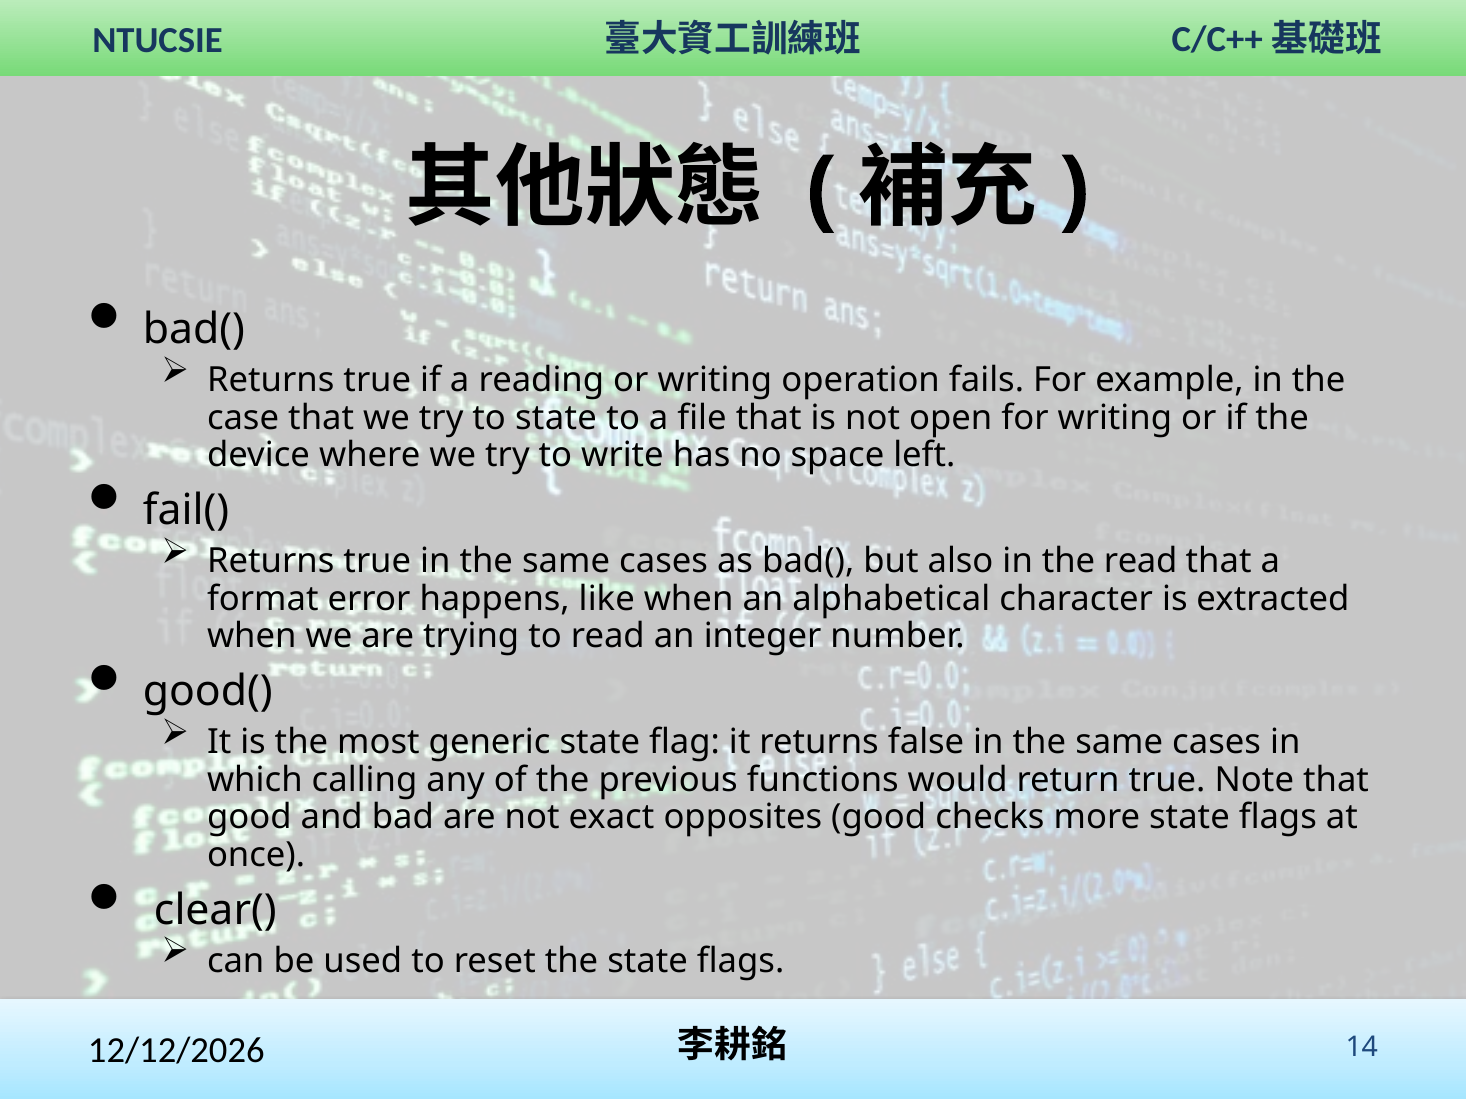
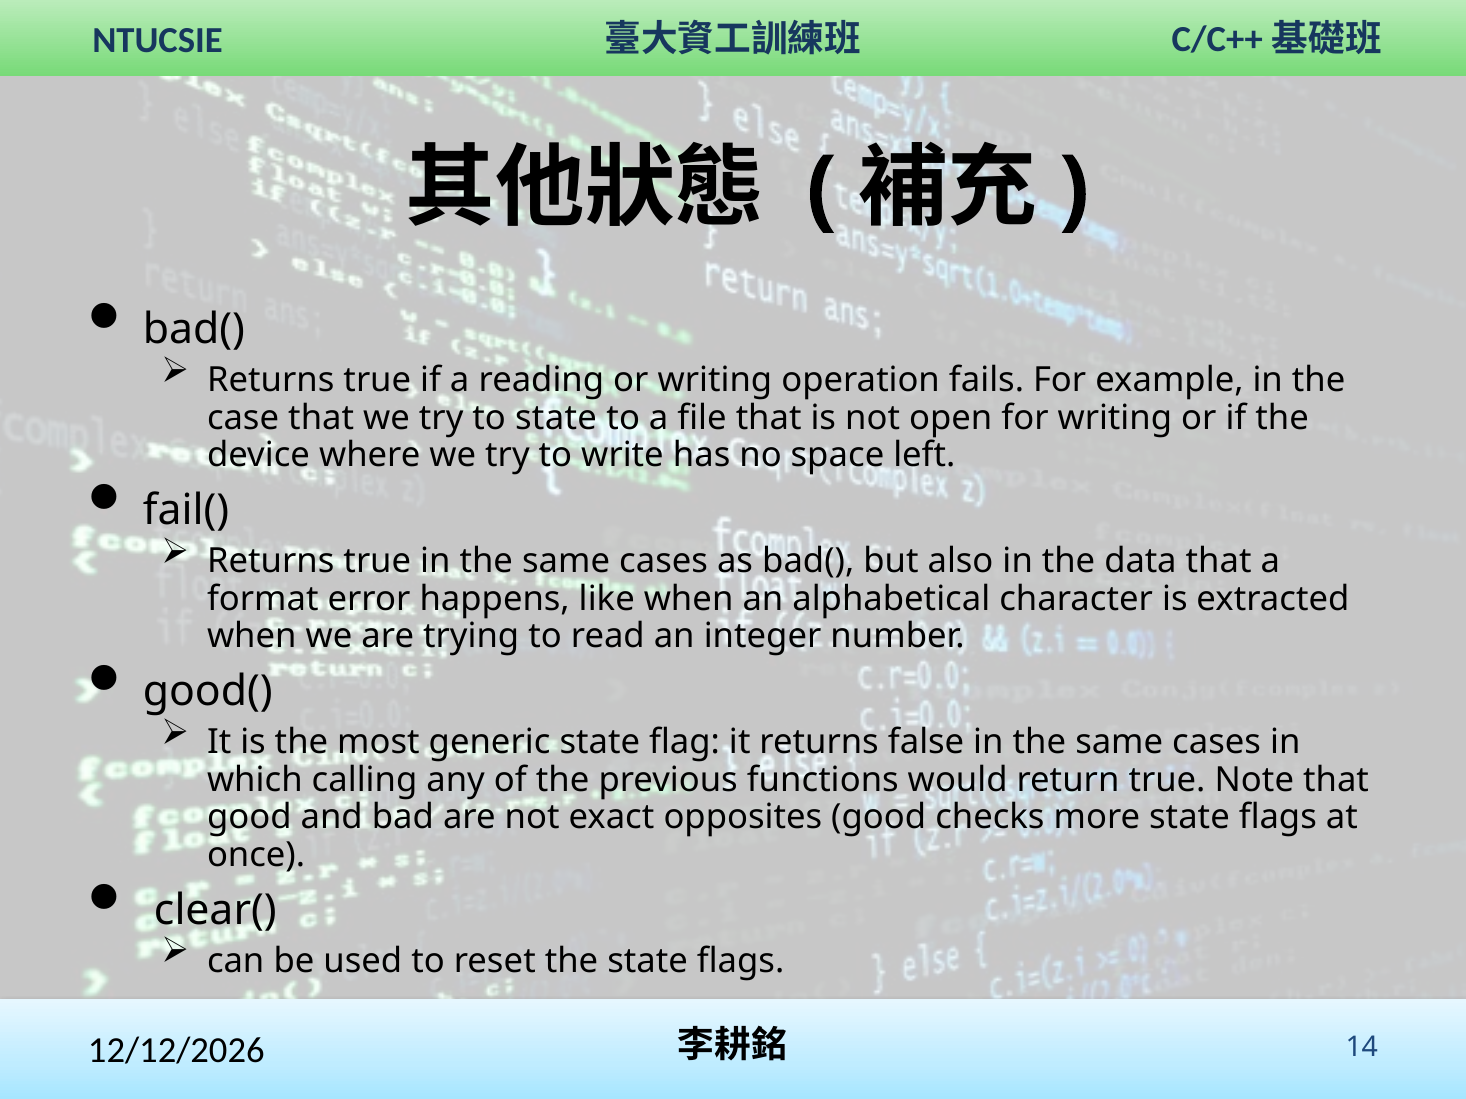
the read: read -> data
